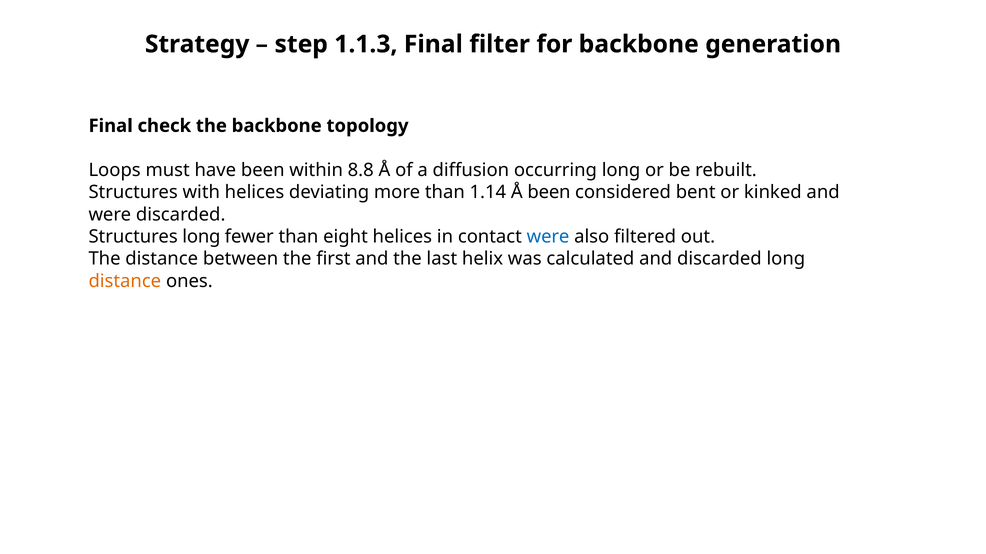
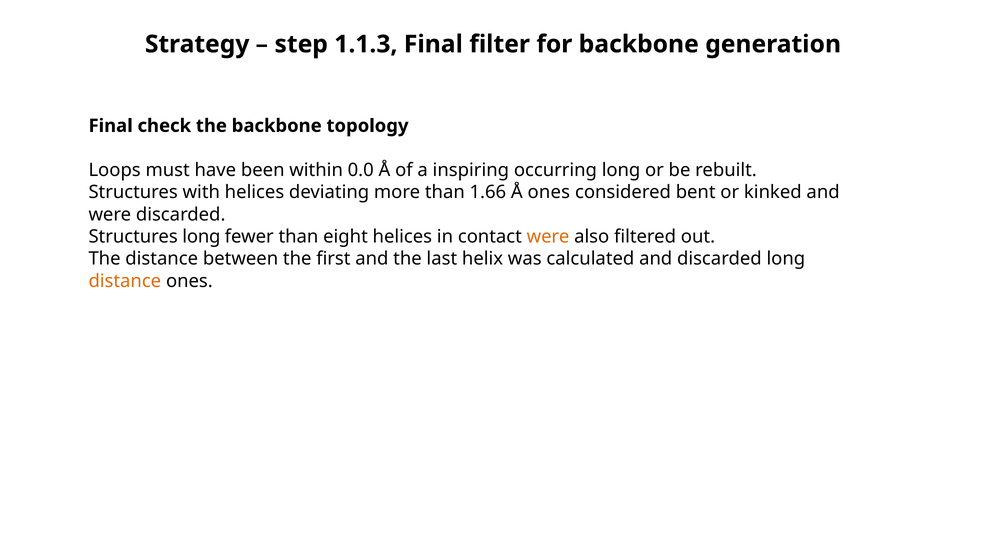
8.8: 8.8 -> 0.0
diffusion: diffusion -> inspiring
1.14: 1.14 -> 1.66
Å been: been -> ones
were at (548, 237) colour: blue -> orange
